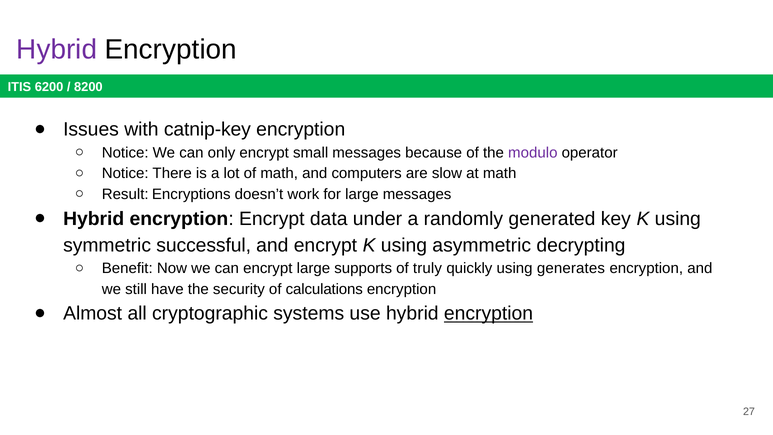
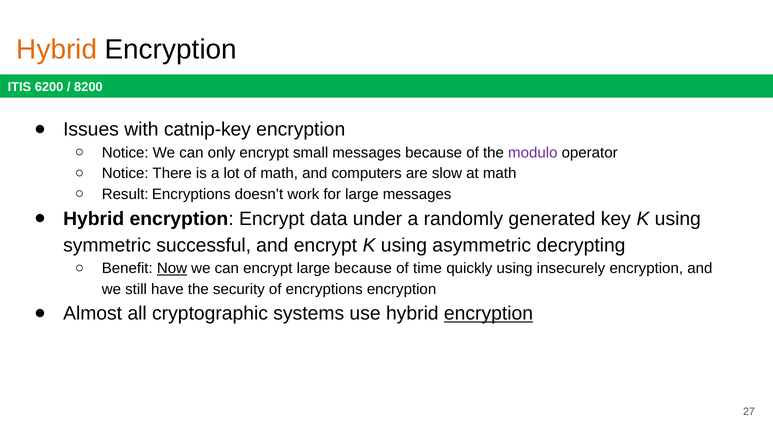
Hybrid at (57, 49) colour: purple -> orange
Now underline: none -> present
large supports: supports -> because
truly: truly -> time
generates: generates -> insecurely
of calculations: calculations -> encryptions
